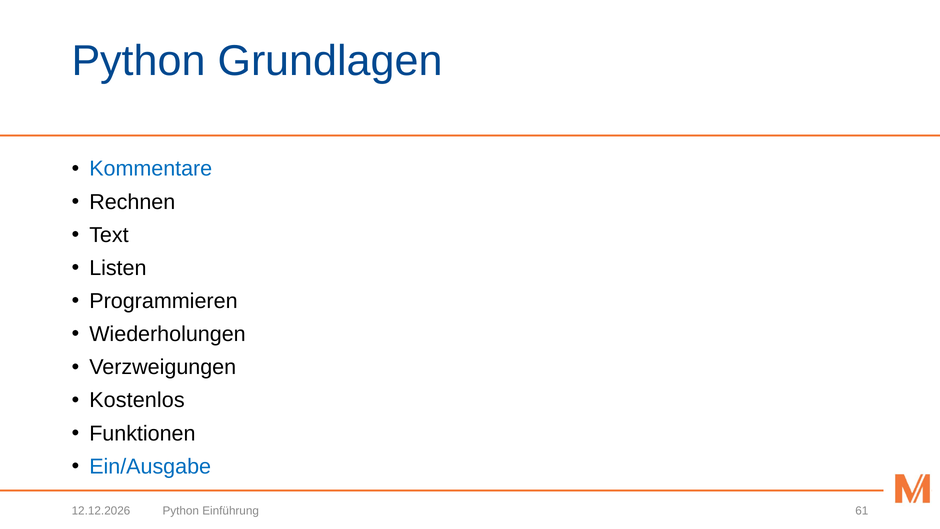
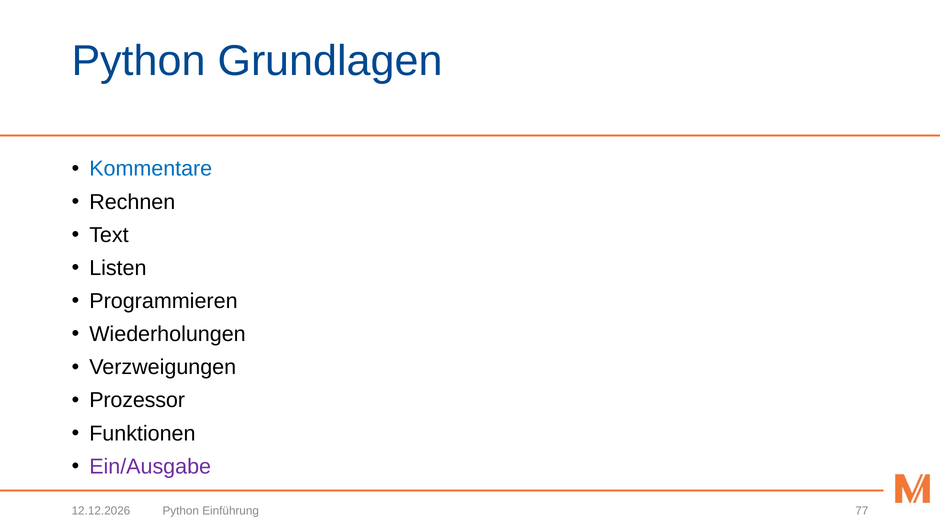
Kostenlos: Kostenlos -> Prozessor
Ein/Ausgabe colour: blue -> purple
61: 61 -> 77
